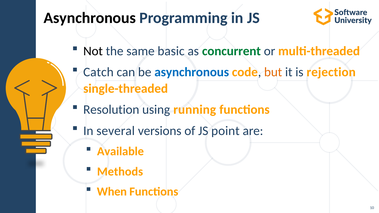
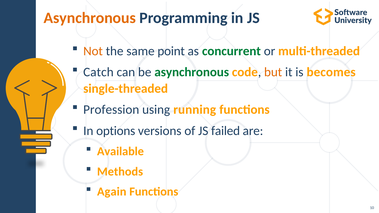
Asynchronous at (90, 18) colour: black -> orange
Not colour: black -> orange
basic: basic -> point
asynchronous at (192, 72) colour: blue -> green
rejection: rejection -> becomes
Resolution: Resolution -> Profession
several: several -> options
point: point -> failed
When: When -> Again
